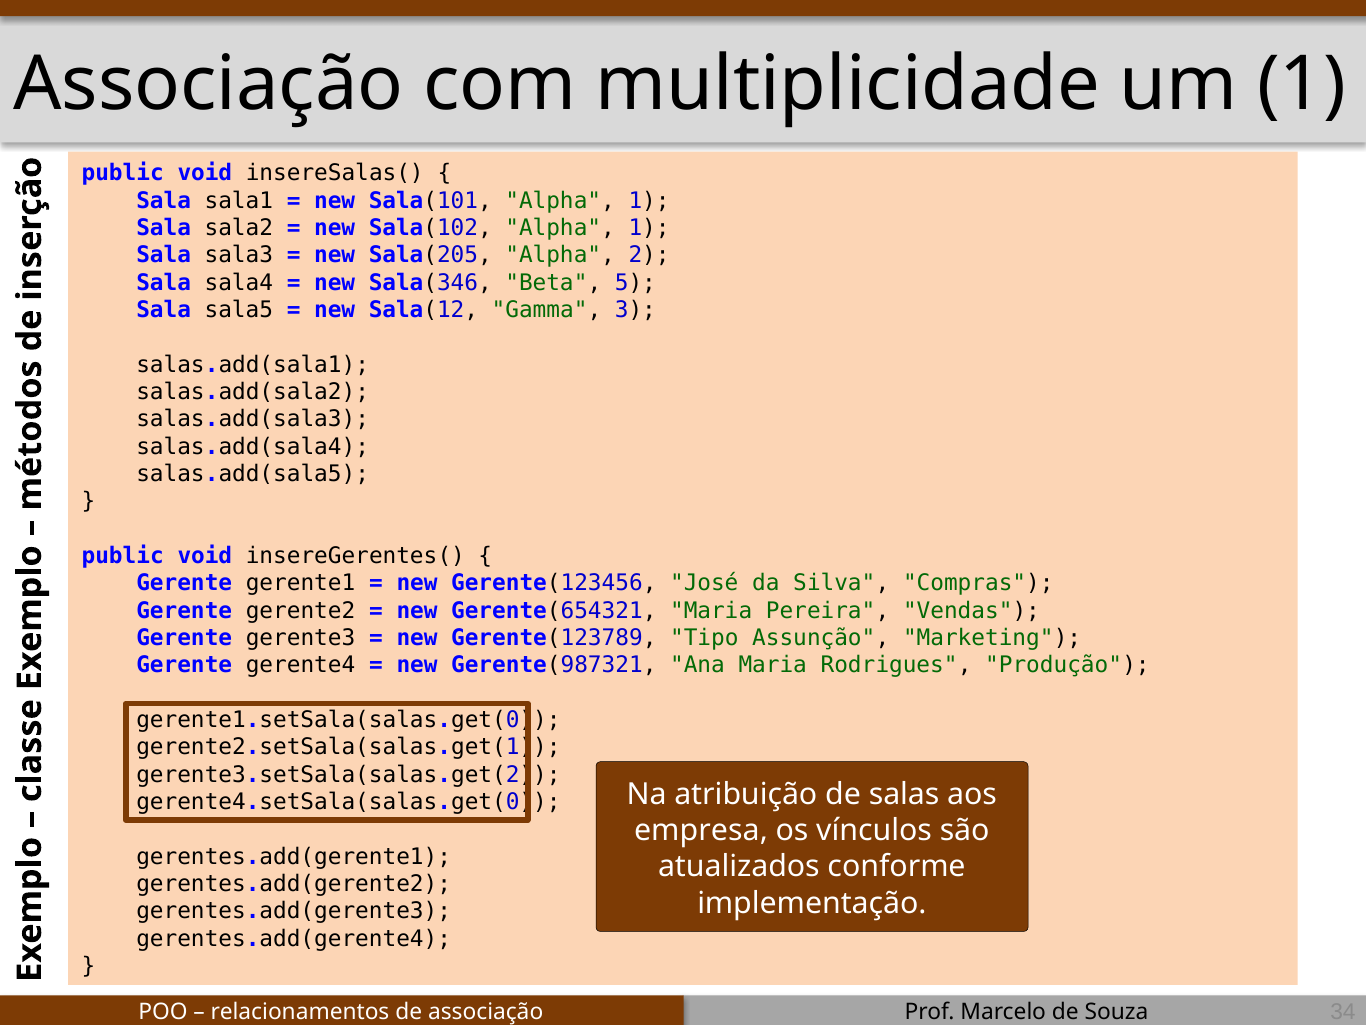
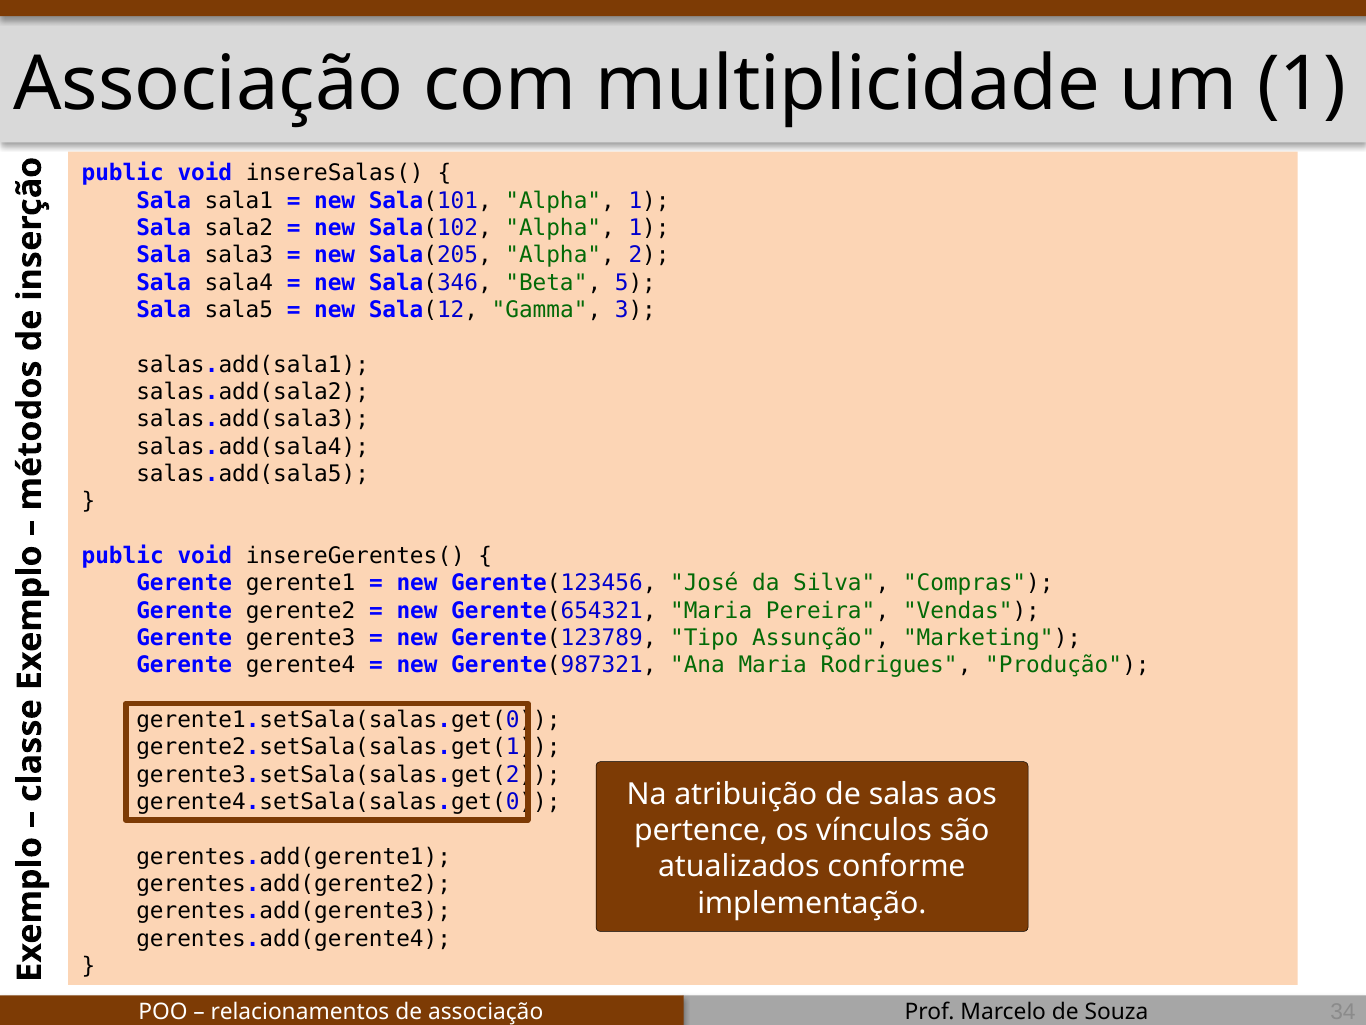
empresa: empresa -> pertence
